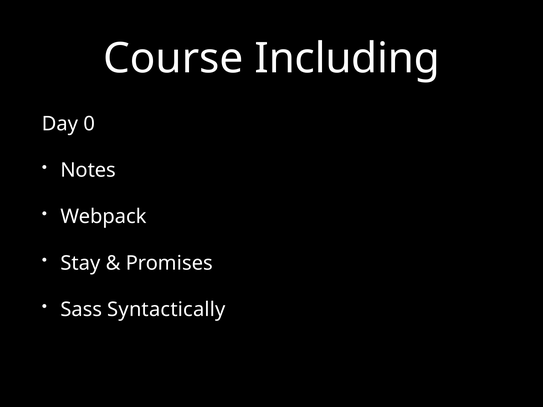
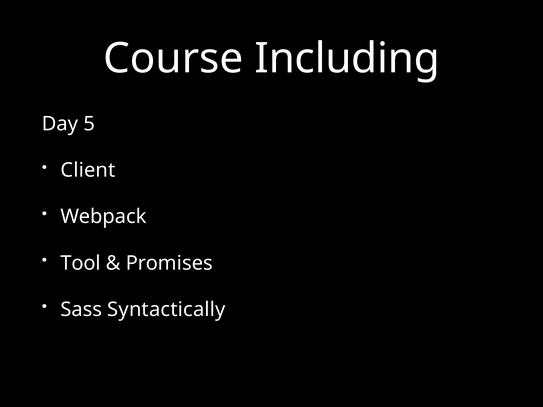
0: 0 -> 5
Notes: Notes -> Client
Stay: Stay -> Tool
